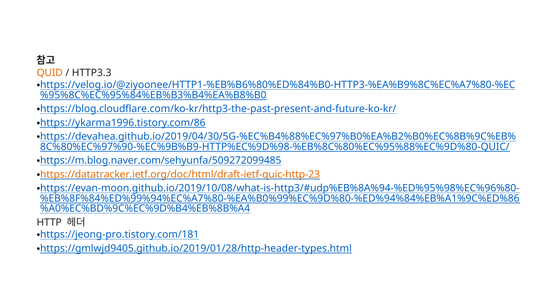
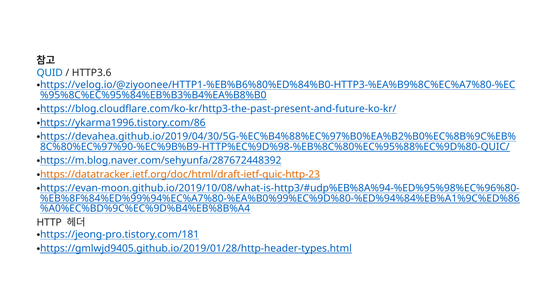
QUID colour: orange -> blue
HTTP3.3: HTTP3.3 -> HTTP3.6
https://m.blog.naver.com/sehyunfa/509272099485: https://m.blog.naver.com/sehyunfa/509272099485 -> https://m.blog.naver.com/sehyunfa/287672448392
